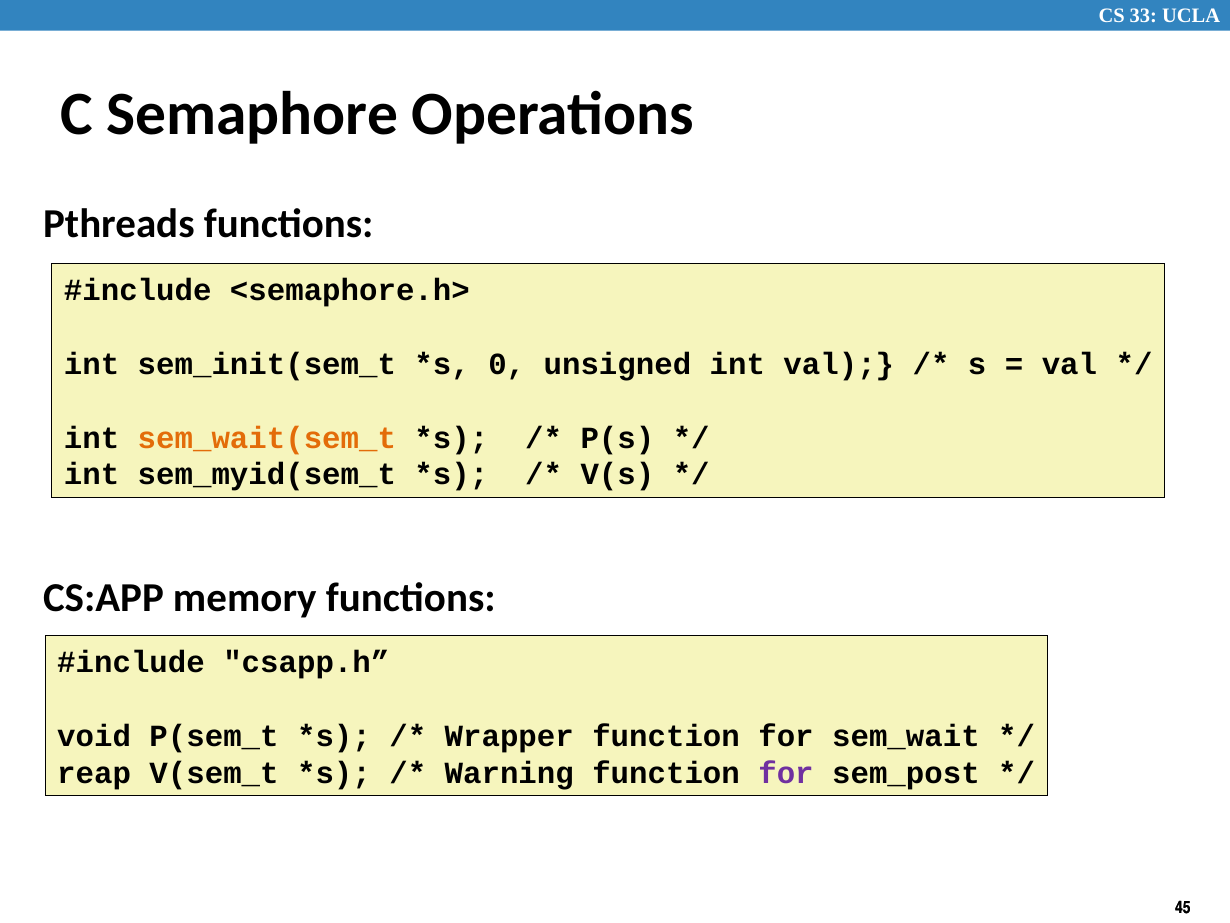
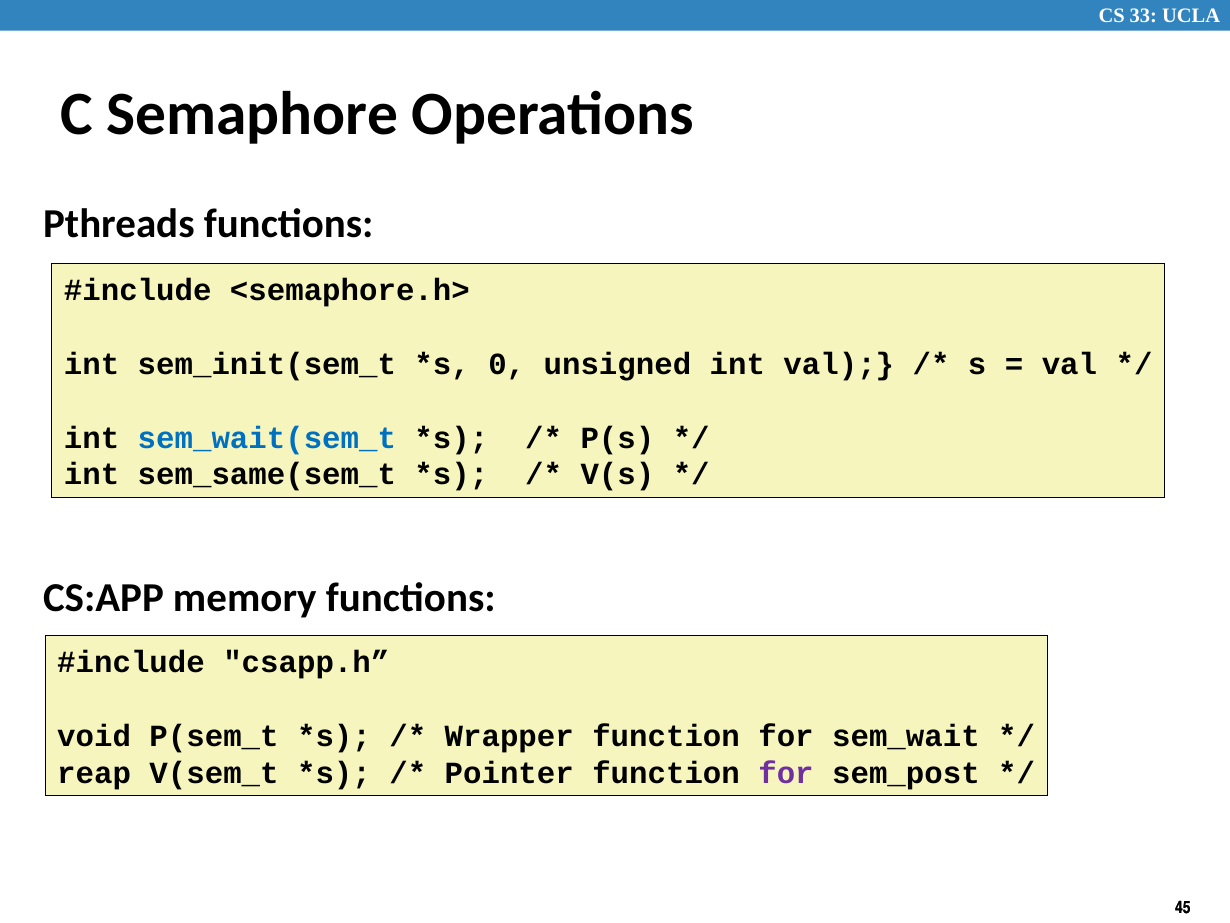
sem_wait(sem_t colour: orange -> blue
sem_myid(sem_t: sem_myid(sem_t -> sem_same(sem_t
Warning: Warning -> Pointer
